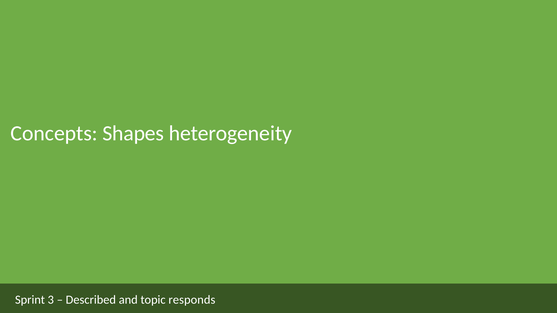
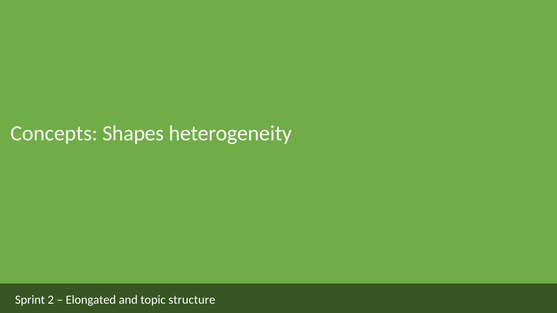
3: 3 -> 2
Described: Described -> Elongated
responds: responds -> structure
